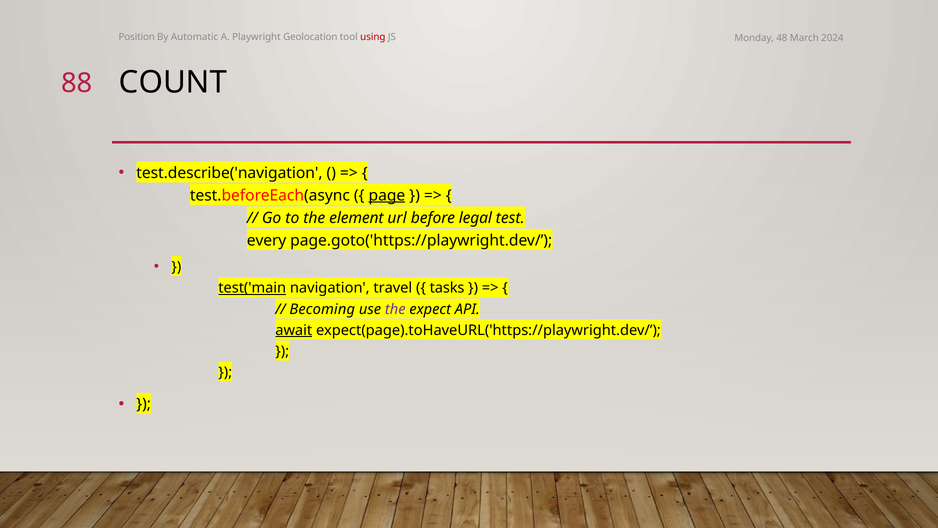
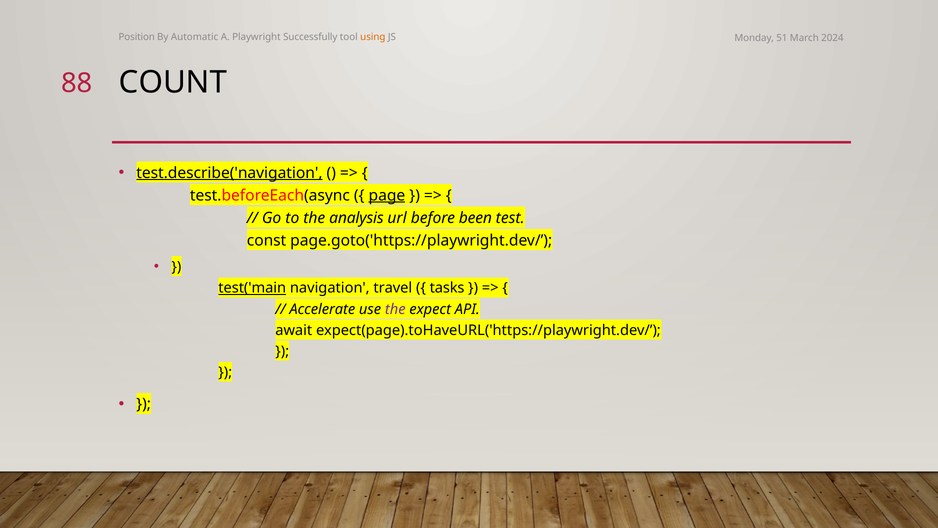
Geolocation: Geolocation -> Successfully
using colour: red -> orange
48: 48 -> 51
test.describe('navigation underline: none -> present
element: element -> analysis
legal: legal -> been
every: every -> const
Becoming: Becoming -> Accelerate
await underline: present -> none
